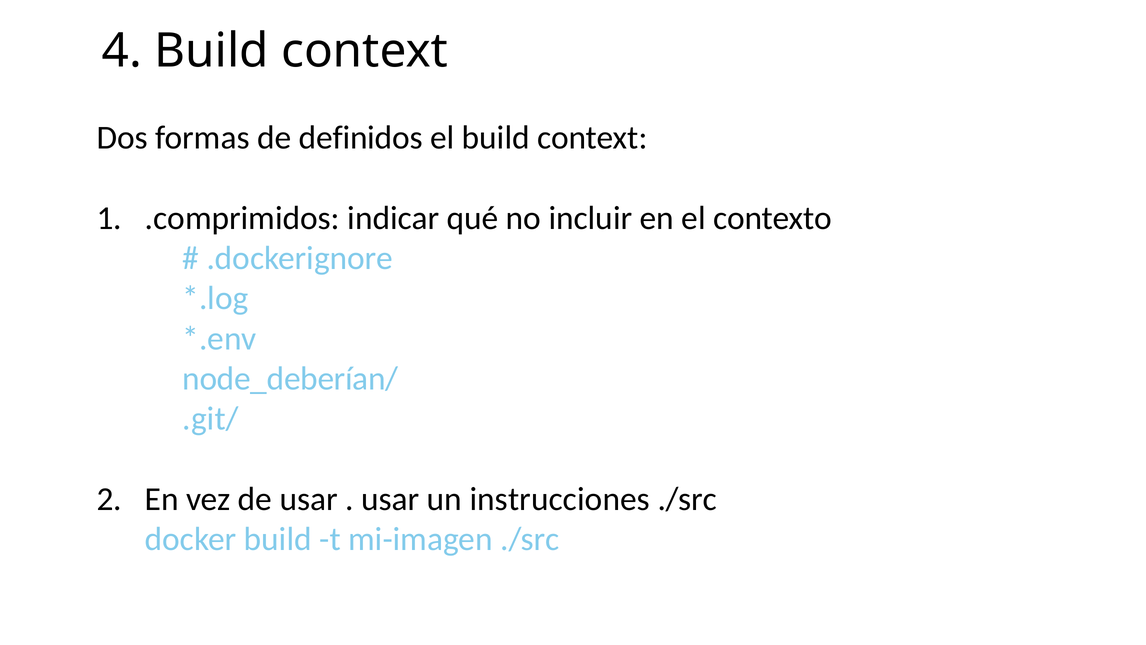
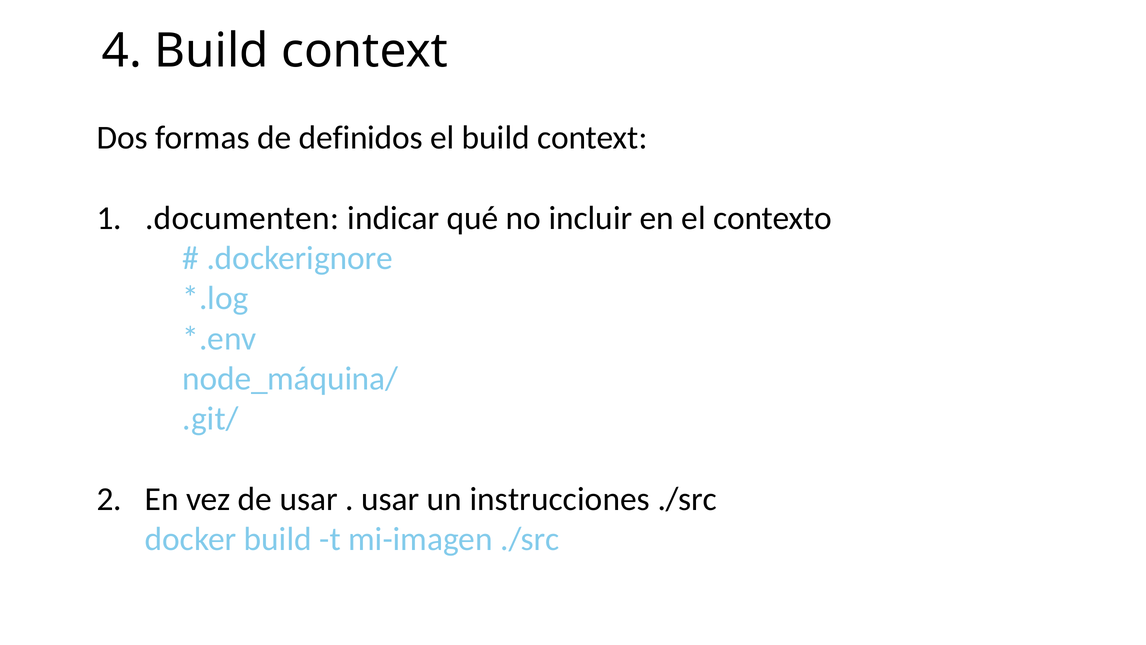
.comprimidos: .comprimidos -> .documenten
node_deberían/: node_deberían/ -> node_máquina/
